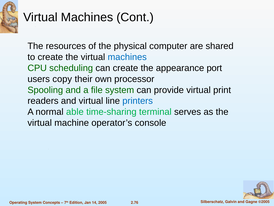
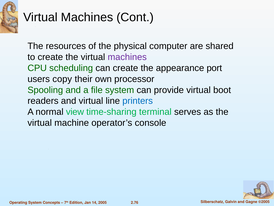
machines at (127, 57) colour: blue -> purple
print: print -> boot
able: able -> view
